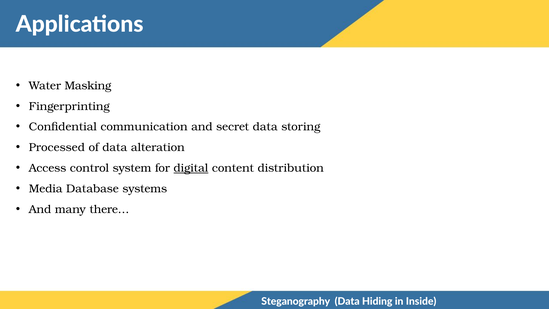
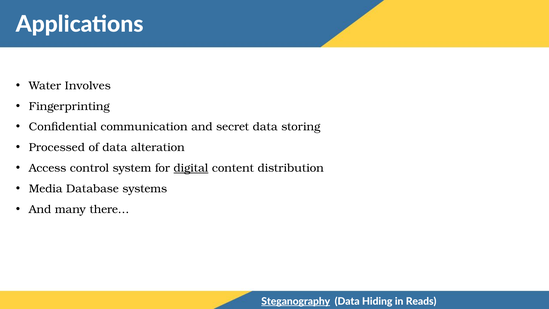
Masking: Masking -> Involves
Steganography underline: none -> present
Inside: Inside -> Reads
